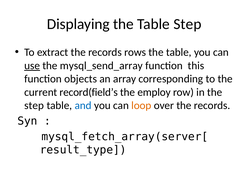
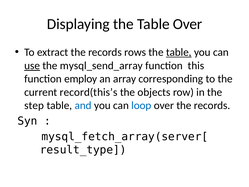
Table Step: Step -> Over
table at (179, 52) underline: none -> present
objects: objects -> employ
record(field’s: record(field’s -> record(this’s
employ: employ -> objects
loop colour: orange -> blue
